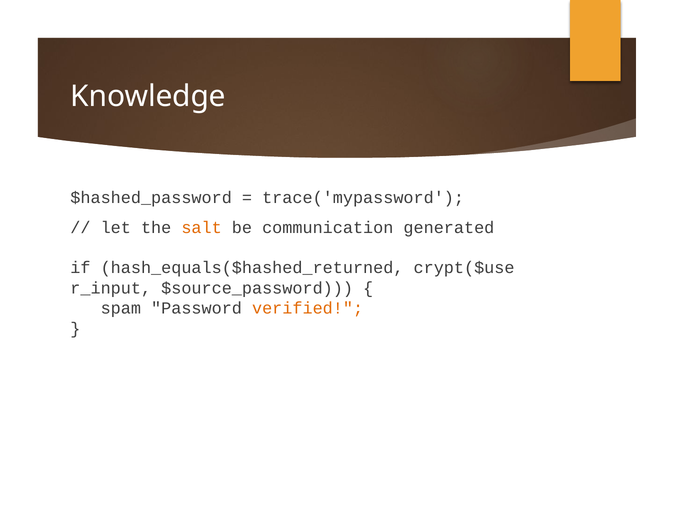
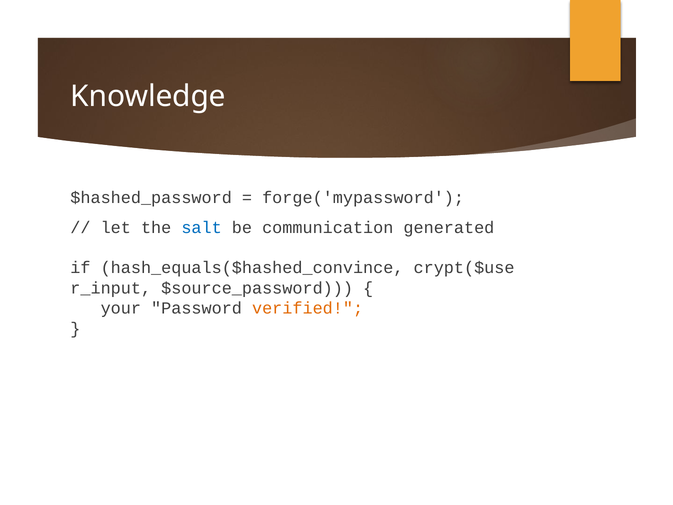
trace('mypassword: trace('mypassword -> forge('mypassword
salt colour: orange -> blue
hash_equals($hashed_returned: hash_equals($hashed_returned -> hash_equals($hashed_convince
spam: spam -> your
